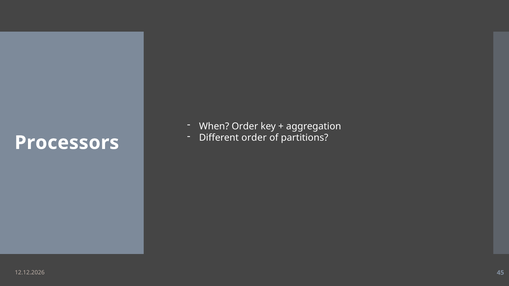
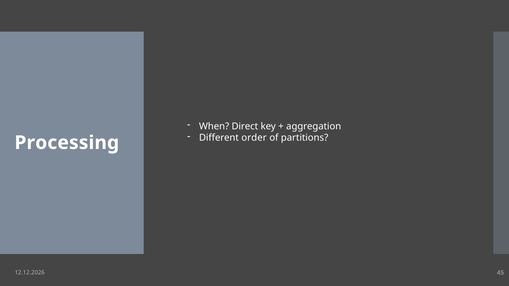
When Order: Order -> Direct
Processors: Processors -> Processing
